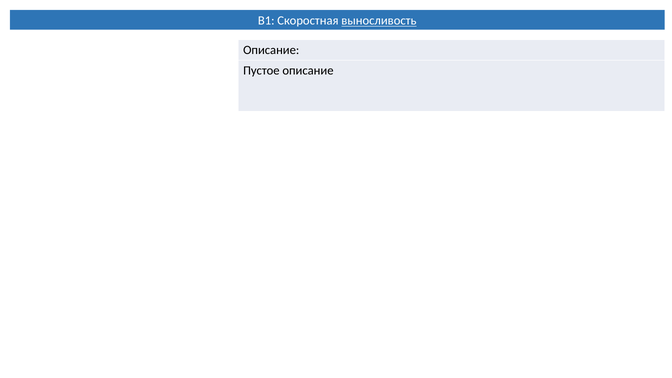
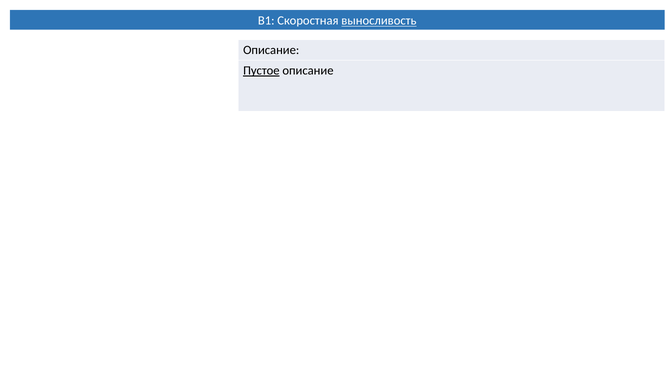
Пустое underline: none -> present
